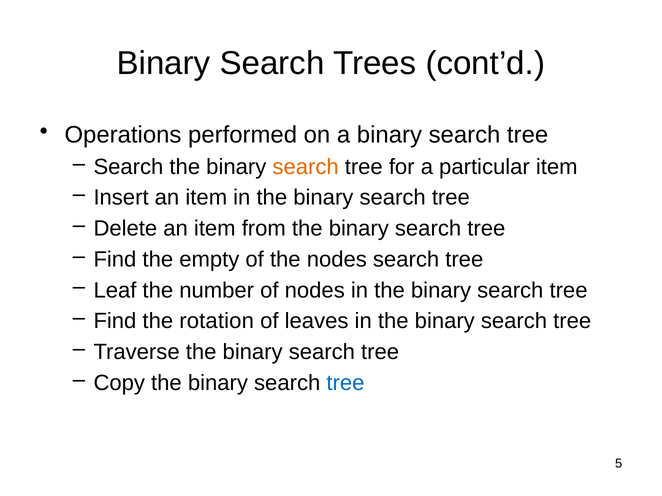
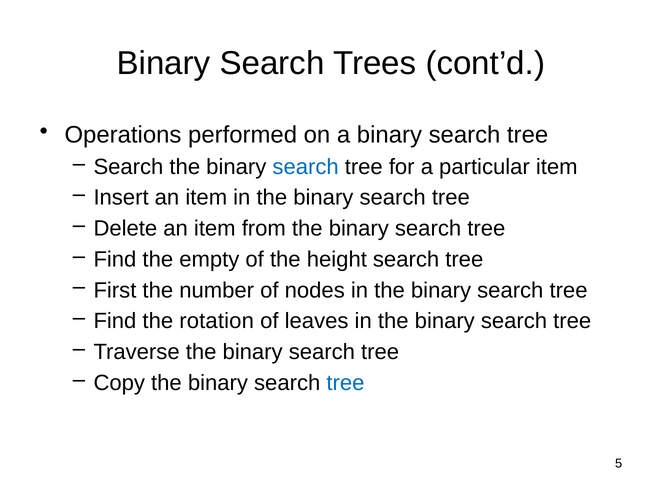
search at (306, 167) colour: orange -> blue
the nodes: nodes -> height
Leaf: Leaf -> First
